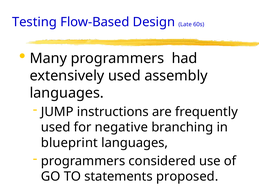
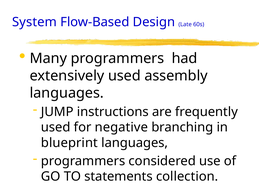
Testing: Testing -> System
proposed: proposed -> collection
